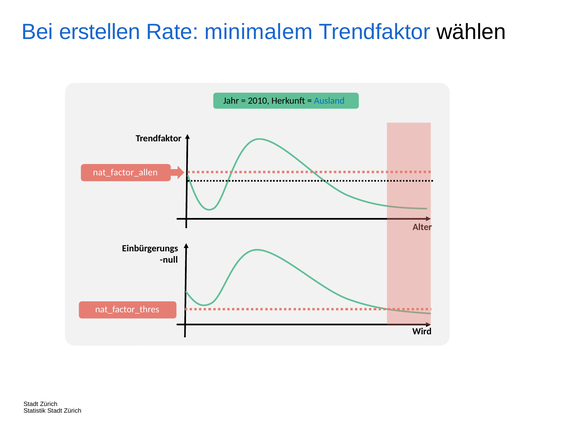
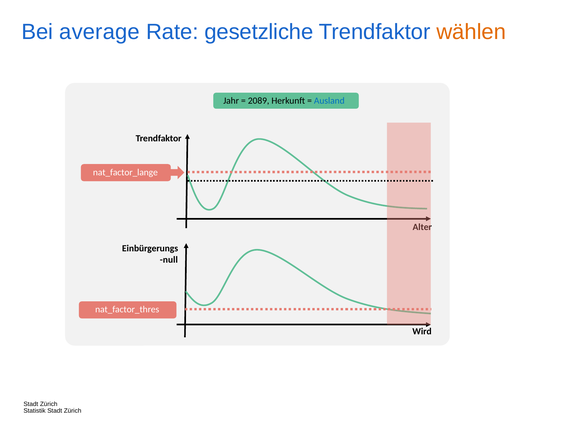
erstellen: erstellen -> average
minimalem: minimalem -> gesetzliche
wählen colour: black -> orange
2010: 2010 -> 2089
nat_factor_allen: nat_factor_allen -> nat_factor_lange
